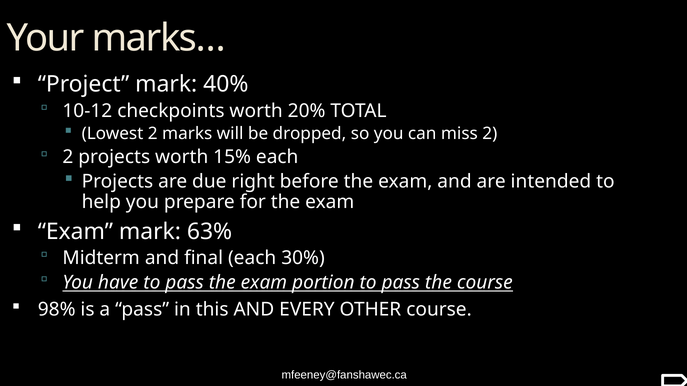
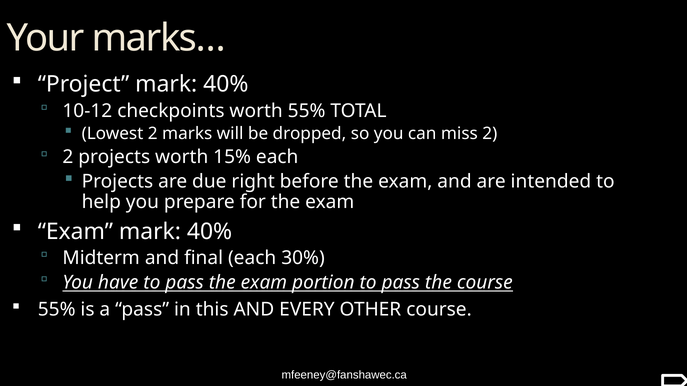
worth 20%: 20% -> 55%
Exam mark 63%: 63% -> 40%
98% at (57, 310): 98% -> 55%
